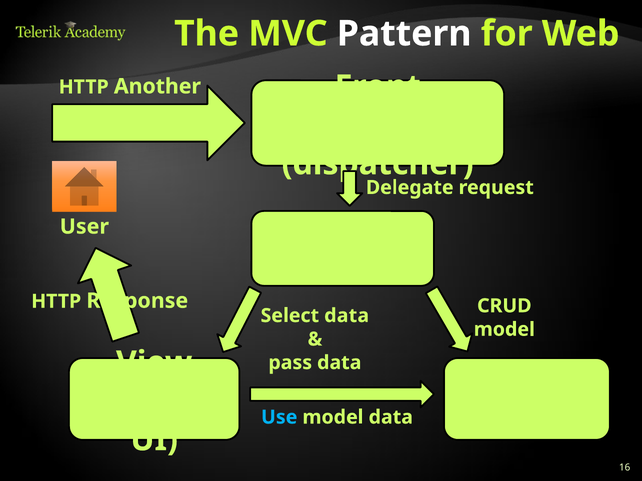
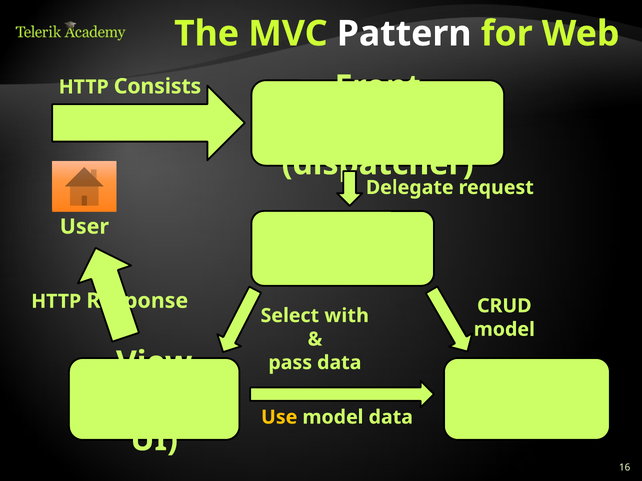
Another: Another -> Consists
Select data: data -> with
Use colour: light blue -> yellow
